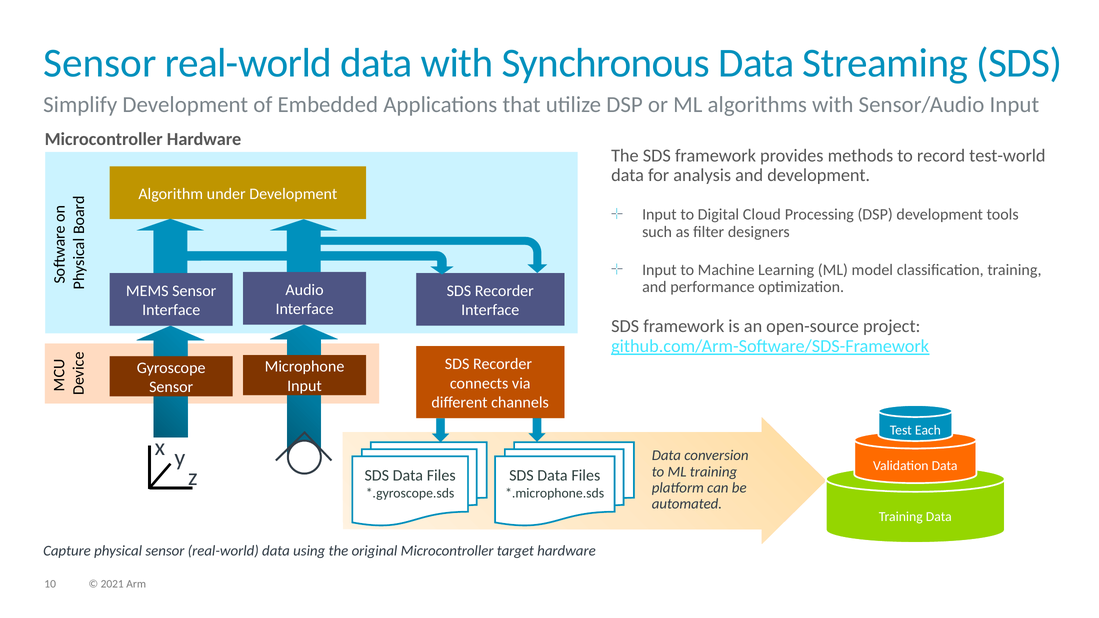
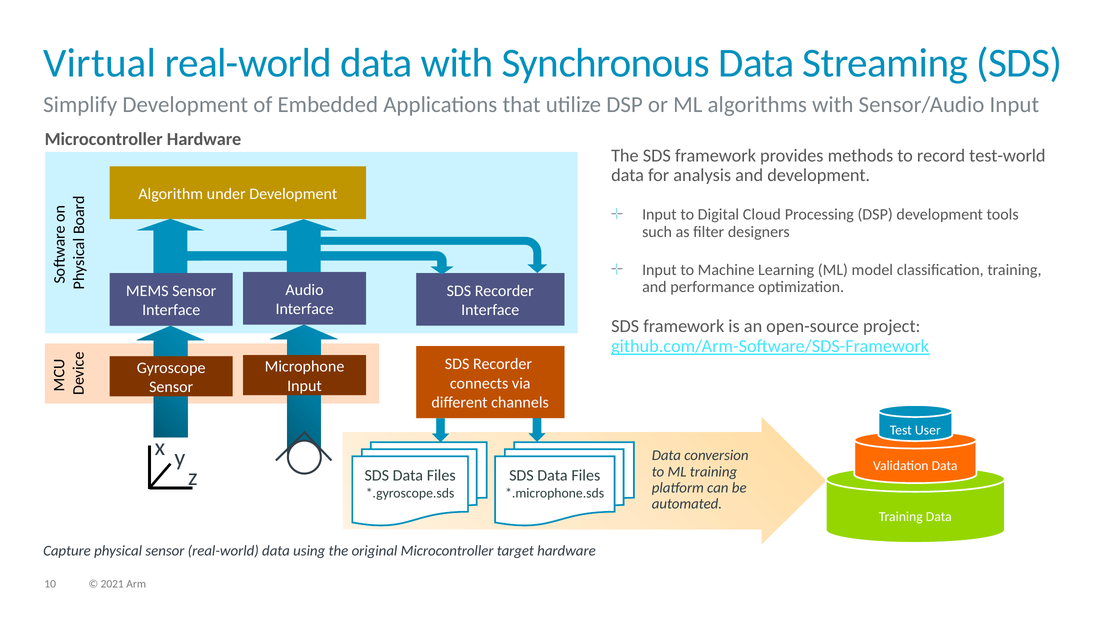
Sensor at (100, 63): Sensor -> Virtual
Each: Each -> User
